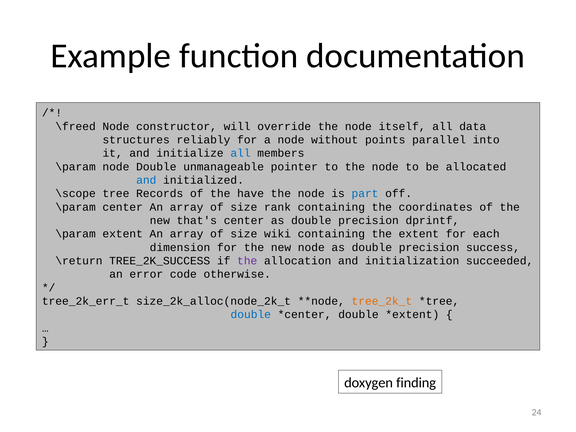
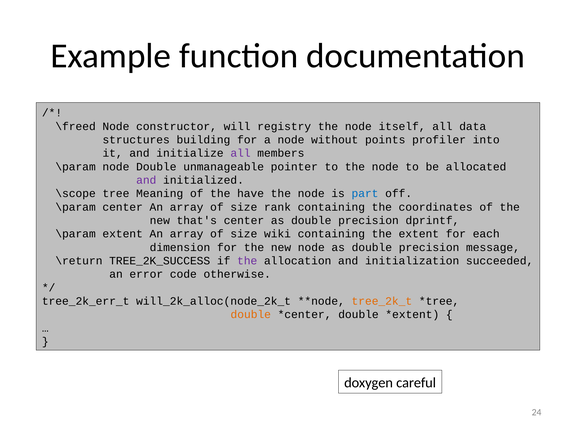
override: override -> registry
reliably: reliably -> building
parallel: parallel -> profiler
all at (240, 153) colour: blue -> purple
and at (146, 180) colour: blue -> purple
Records: Records -> Meaning
success: success -> message
size_2k_alloc(node_2k_t: size_2k_alloc(node_2k_t -> will_2k_alloc(node_2k_t
double at (251, 315) colour: blue -> orange
finding: finding -> careful
